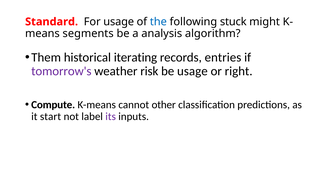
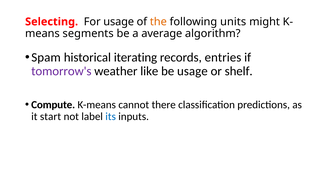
Standard: Standard -> Selecting
the colour: blue -> orange
stuck: stuck -> units
analysis: analysis -> average
Them: Them -> Spam
risk: risk -> like
right: right -> shelf
other: other -> there
its colour: purple -> blue
